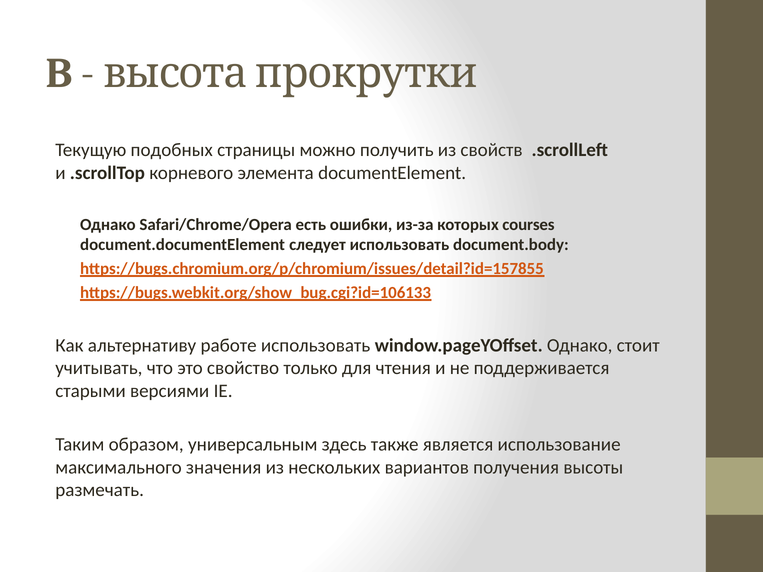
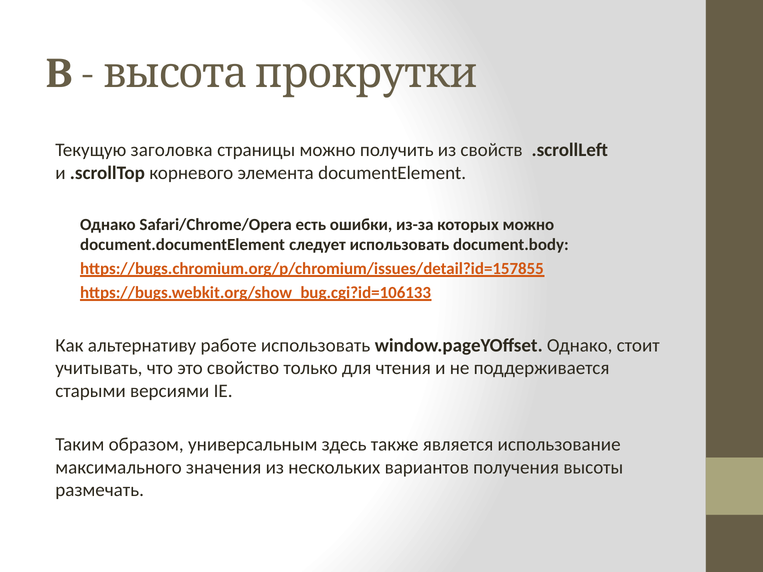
подобных: подобных -> заголовка
которых courses: courses -> можно
